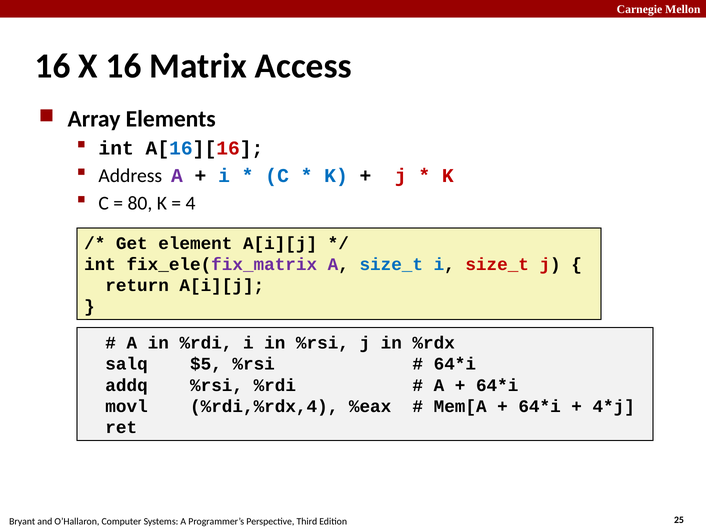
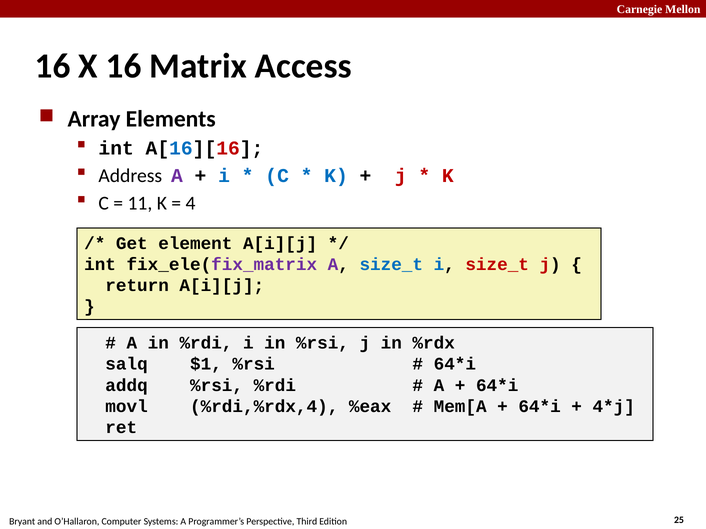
80: 80 -> 11
$5: $5 -> $1
